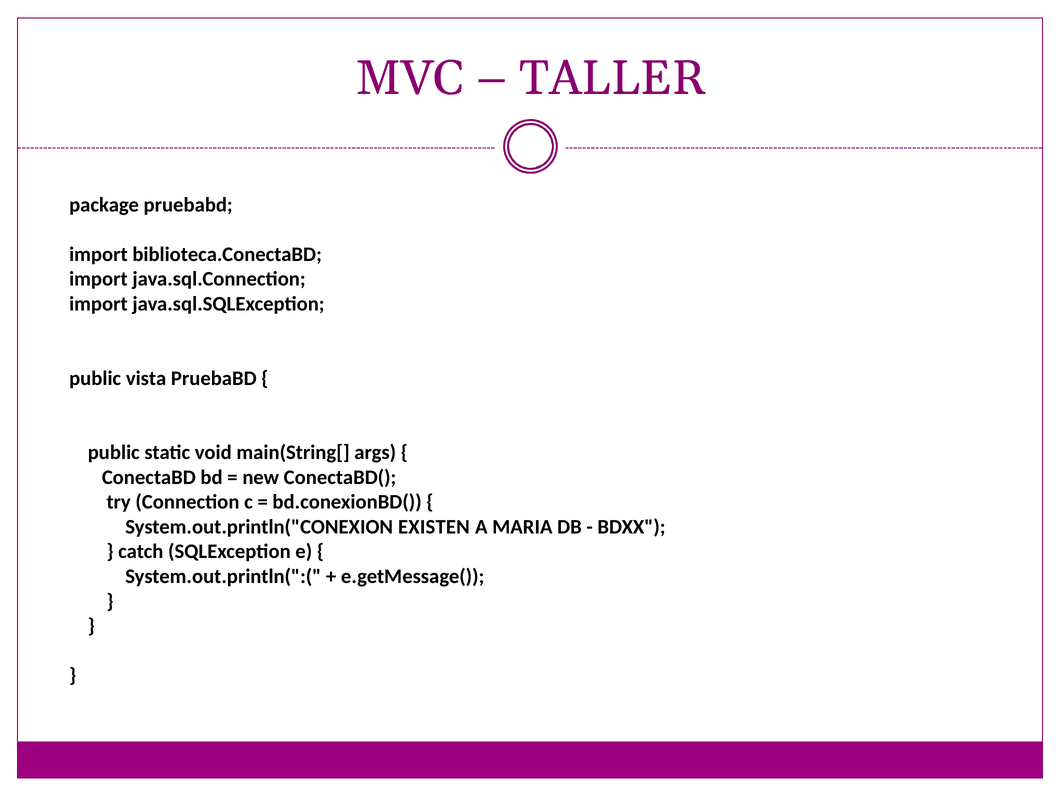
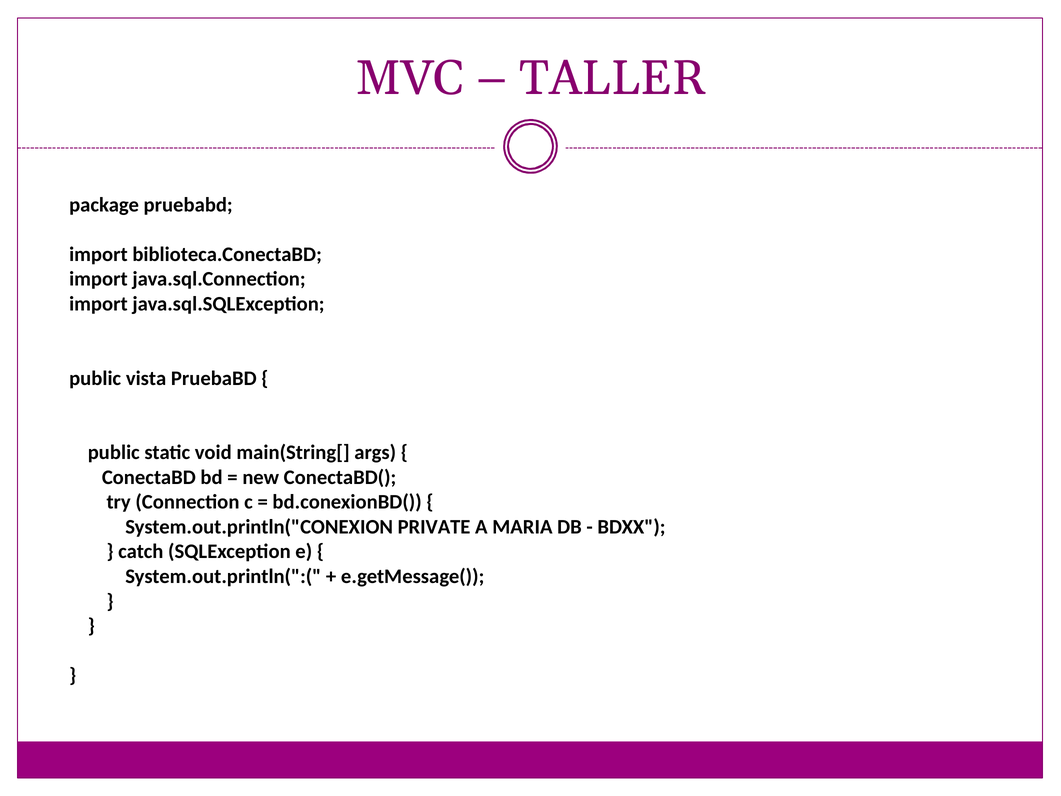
EXISTEN: EXISTEN -> PRIVATE
